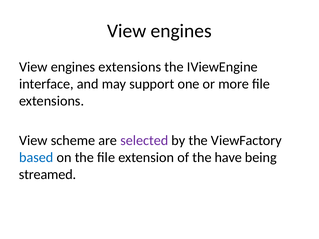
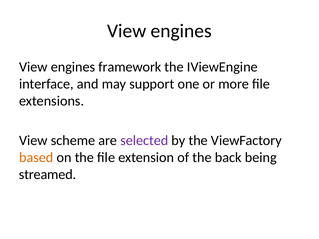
engines extensions: extensions -> framework
based colour: blue -> orange
have: have -> back
